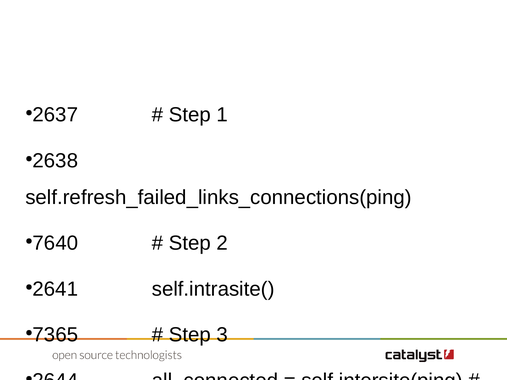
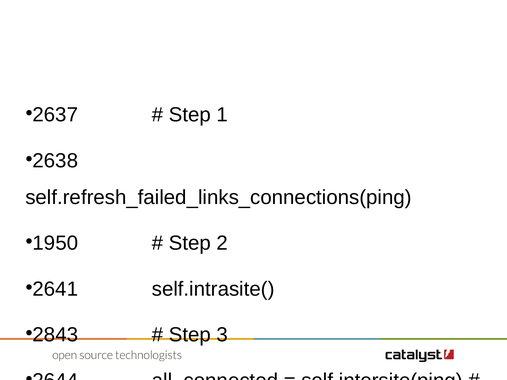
7640: 7640 -> 1950
7365: 7365 -> 2843
